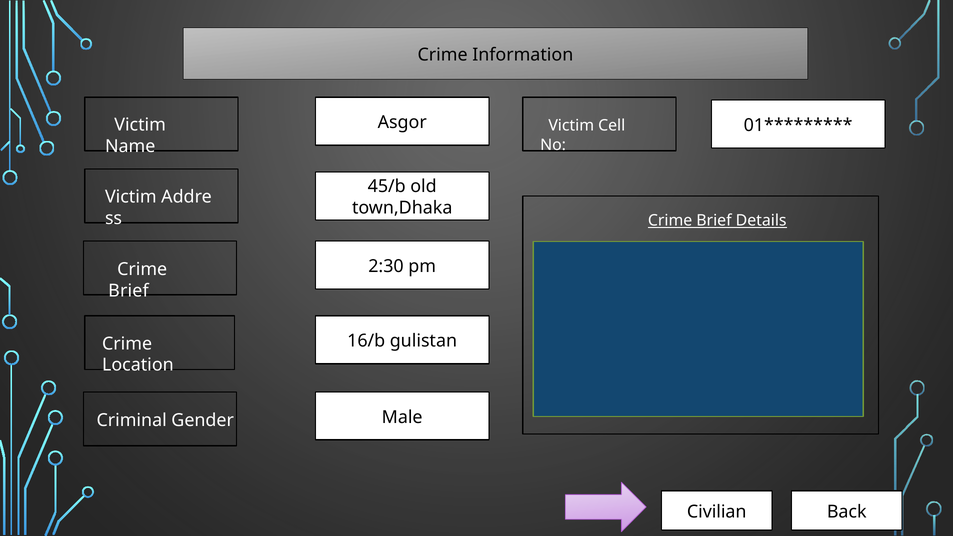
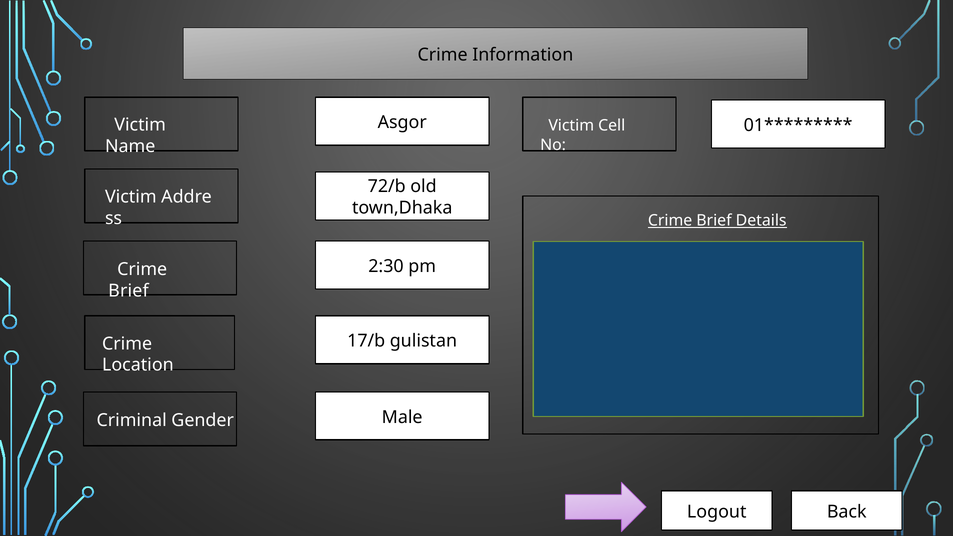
45/b: 45/b -> 72/b
16/b: 16/b -> 17/b
Civilian: Civilian -> Logout
